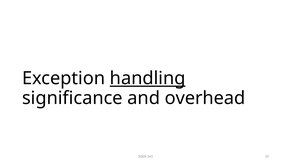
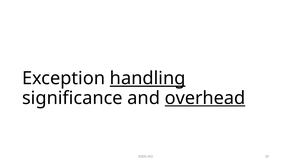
overhead underline: none -> present
